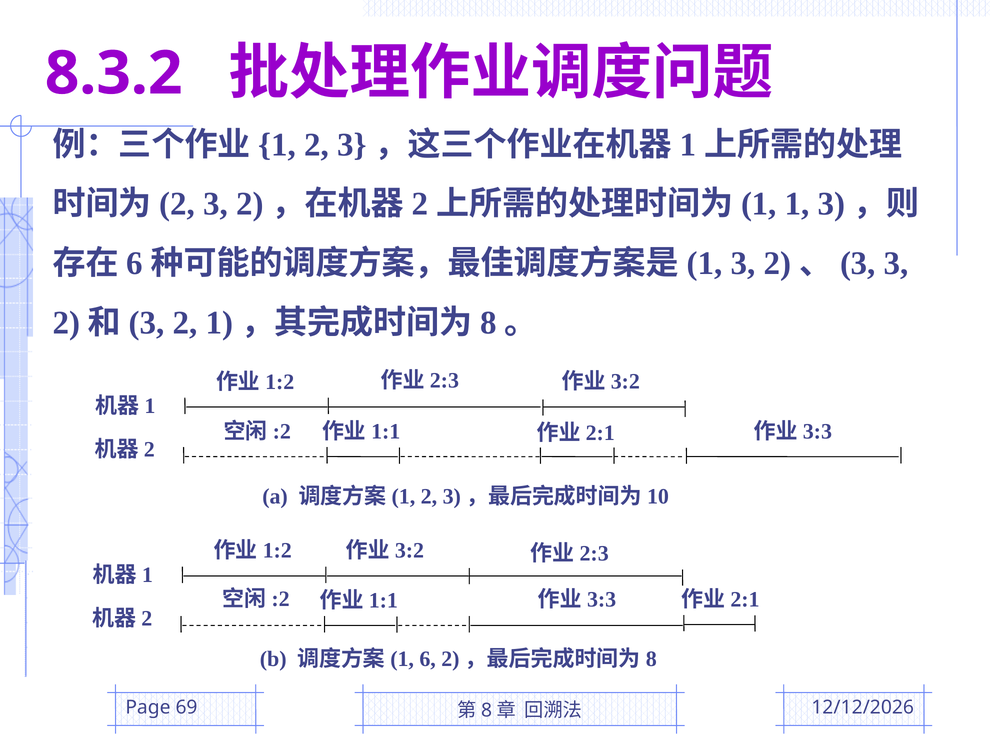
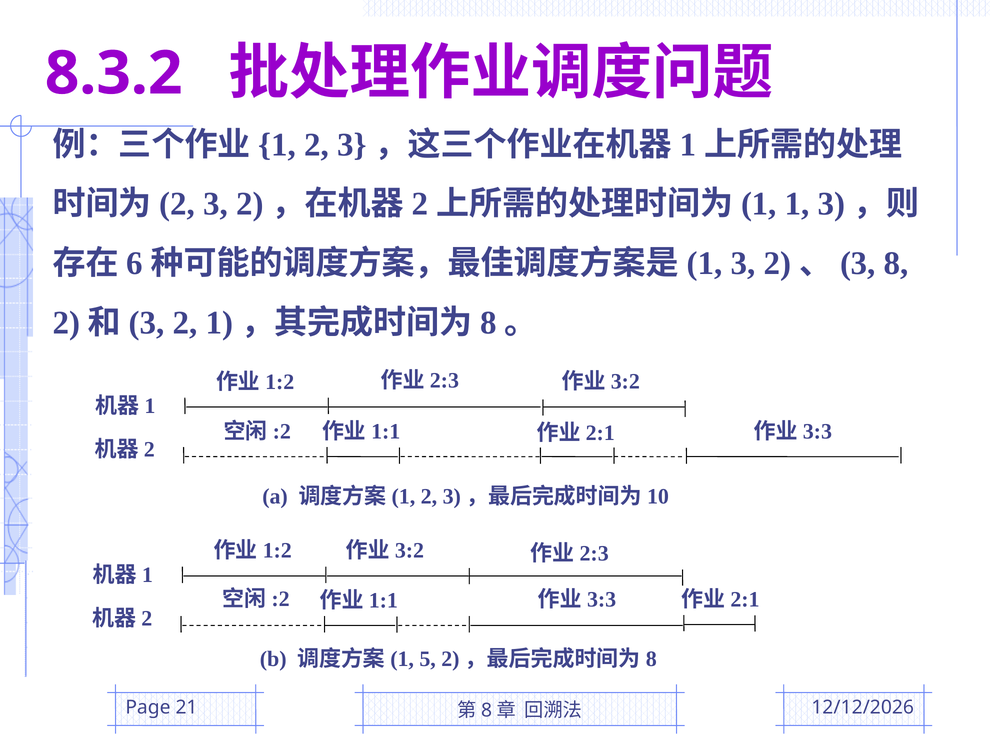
2)、(3 3: 3 -> 8
6: 6 -> 5
69: 69 -> 21
